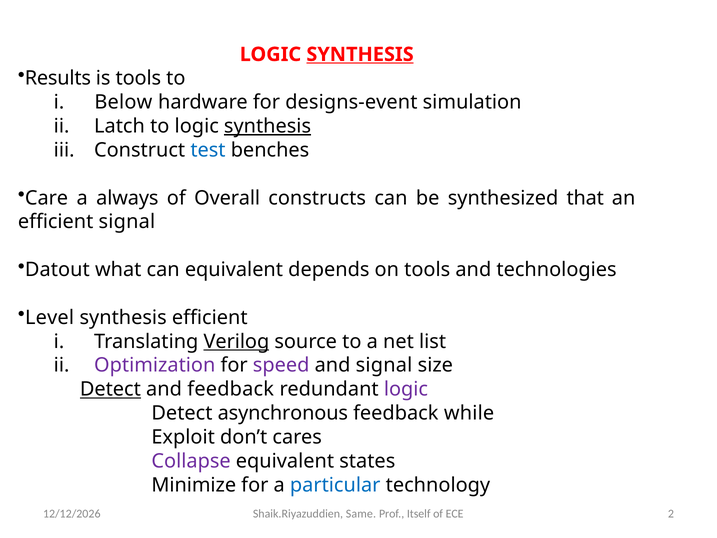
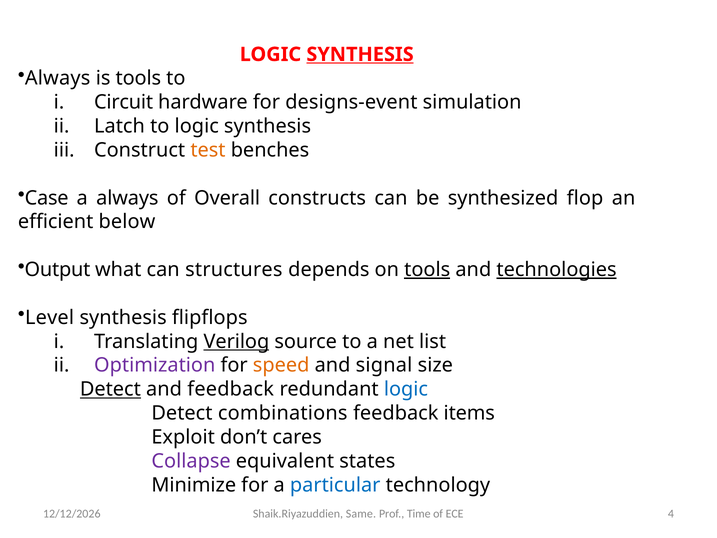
Results at (58, 78): Results -> Always
Below: Below -> Circuit
synthesis at (268, 126) underline: present -> none
test colour: blue -> orange
Care: Care -> Case
that: that -> flop
efficient signal: signal -> below
Datout: Datout -> Output
can equivalent: equivalent -> structures
tools at (427, 270) underline: none -> present
technologies underline: none -> present
synthesis efficient: efficient -> flipflops
speed colour: purple -> orange
logic at (406, 389) colour: purple -> blue
asynchronous: asynchronous -> combinations
while: while -> items
Itself: Itself -> Time
2: 2 -> 4
